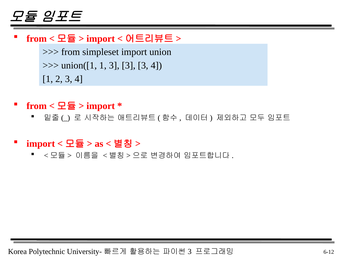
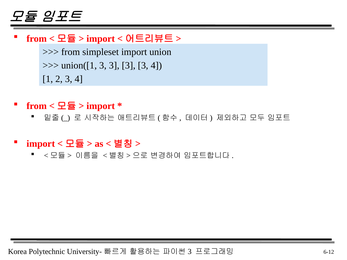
union([1 1: 1 -> 3
